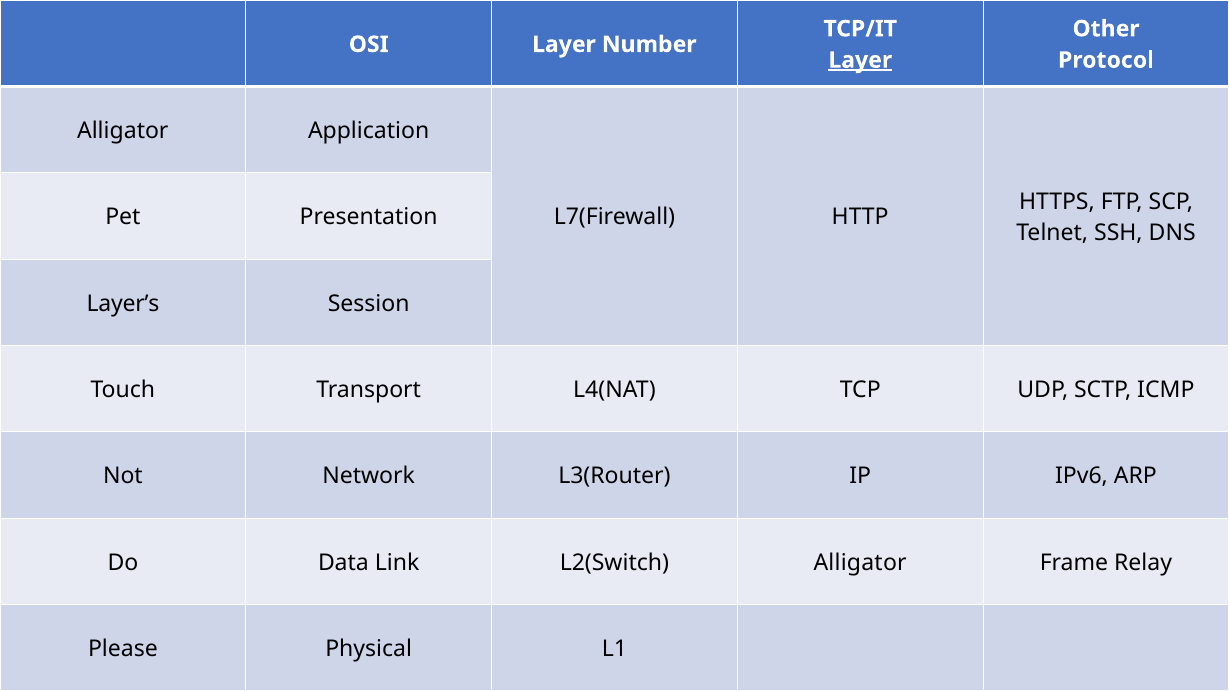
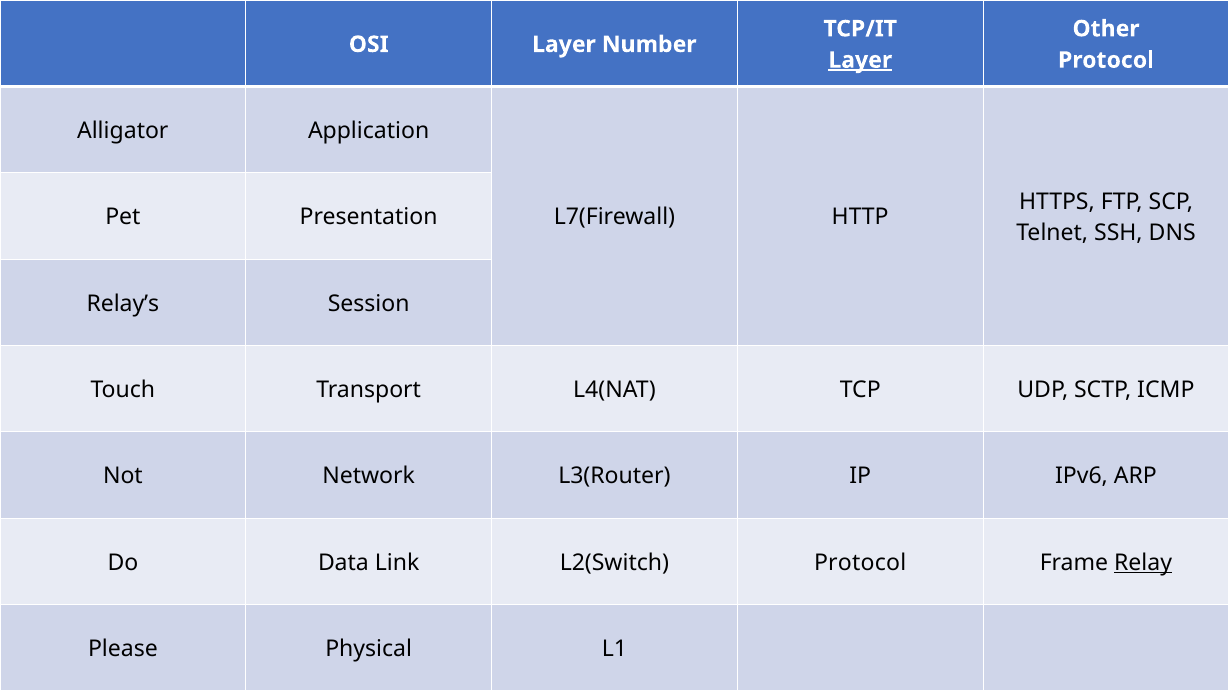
Layer’s: Layer’s -> Relay’s
L2(Switch Alligator: Alligator -> Protocol
Relay underline: none -> present
